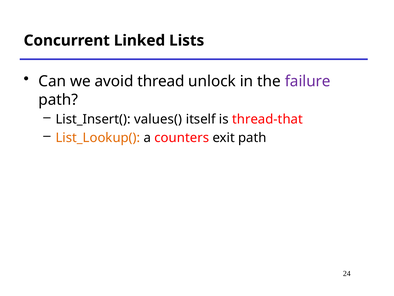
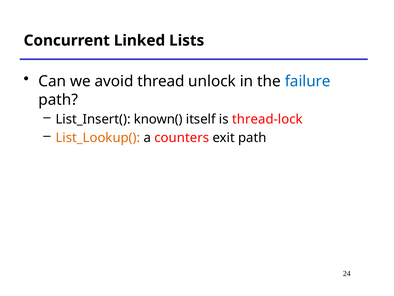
failure colour: purple -> blue
values(: values( -> known(
thread-that: thread-that -> thread-lock
